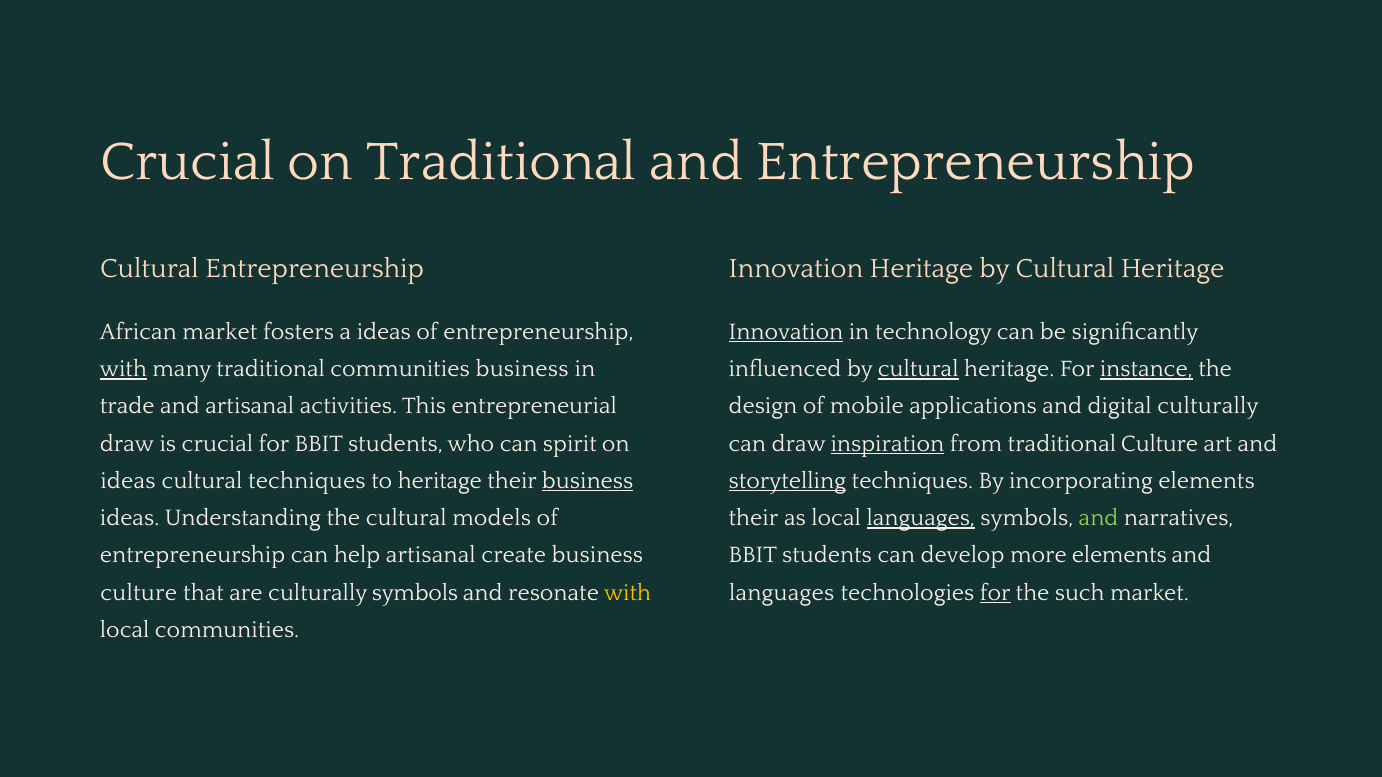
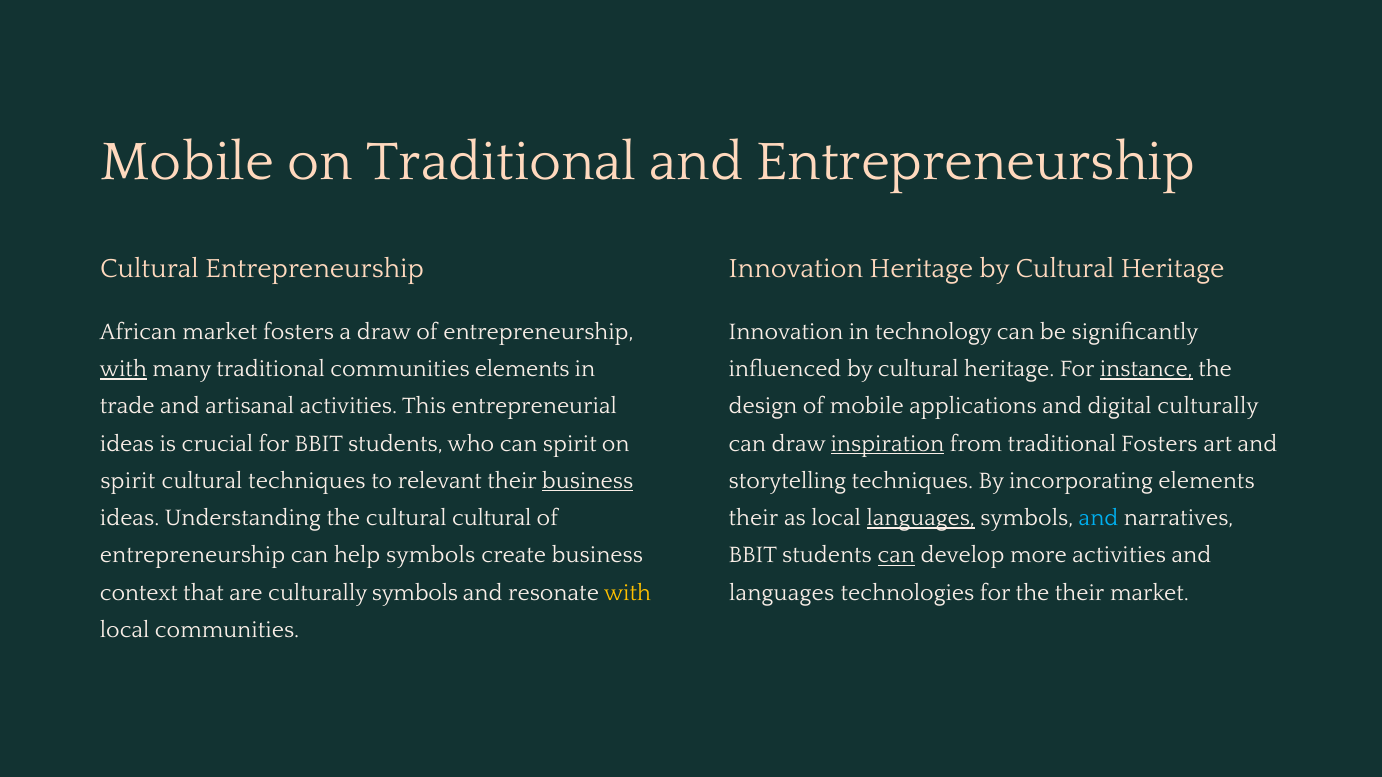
Crucial at (187, 162): Crucial -> Mobile
a ideas: ideas -> draw
Innovation at (786, 332) underline: present -> none
communities business: business -> elements
cultural at (918, 369) underline: present -> none
draw at (127, 444): draw -> ideas
traditional Culture: Culture -> Fosters
ideas at (128, 481): ideas -> spirit
to heritage: heritage -> relevant
storytelling underline: present -> none
cultural models: models -> cultural
and at (1099, 518) colour: light green -> light blue
help artisanal: artisanal -> symbols
can at (896, 556) underline: none -> present
more elements: elements -> activities
culture at (139, 593): culture -> context
for at (995, 593) underline: present -> none
the such: such -> their
